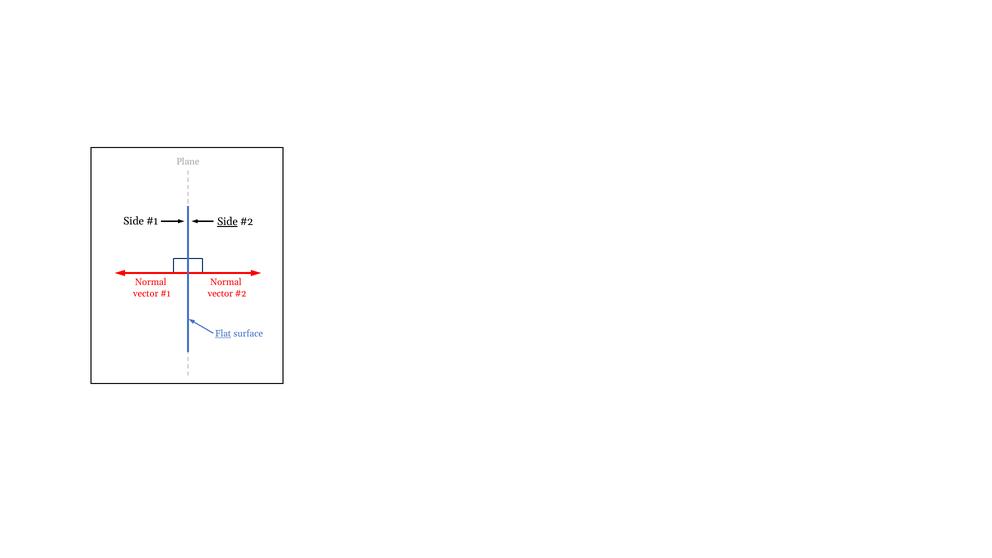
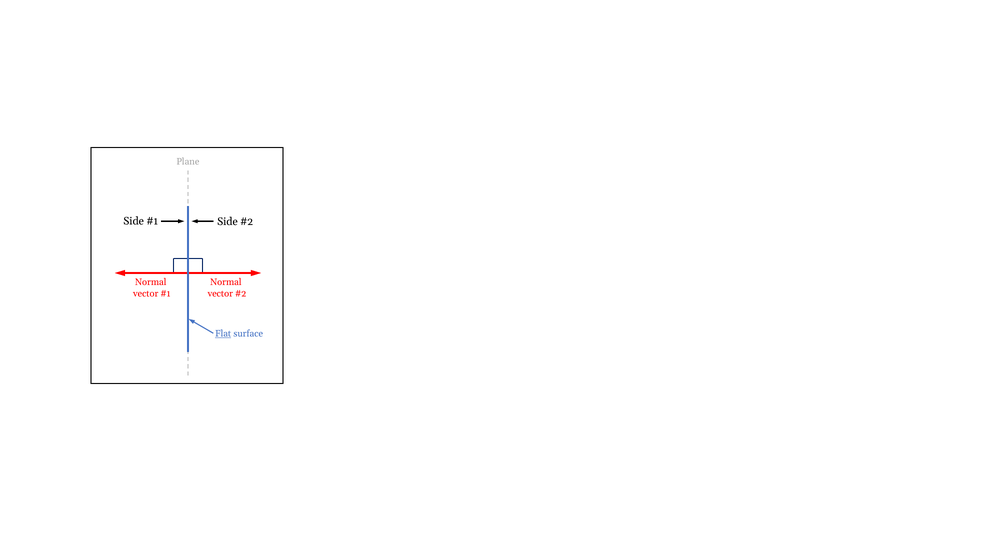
Side at (227, 222) underline: present -> none
